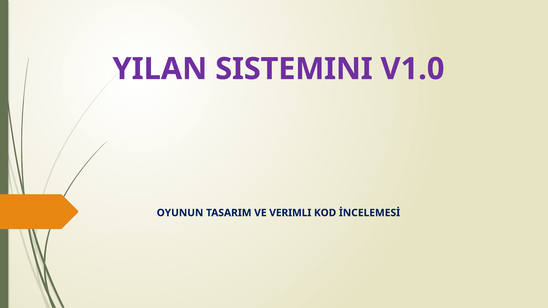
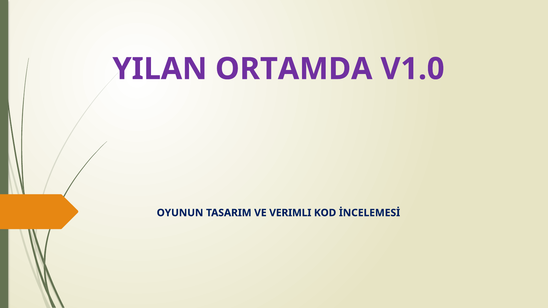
SISTEMINI: SISTEMINI -> ORTAMDA
